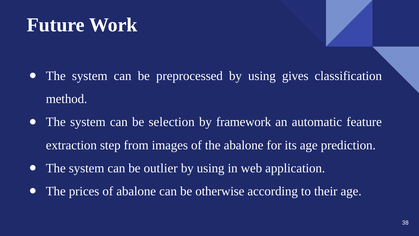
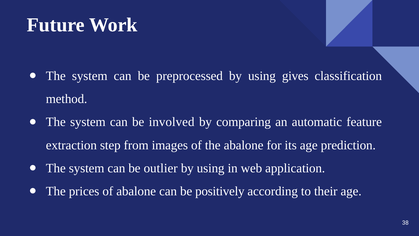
selection: selection -> involved
framework: framework -> comparing
otherwise: otherwise -> positively
